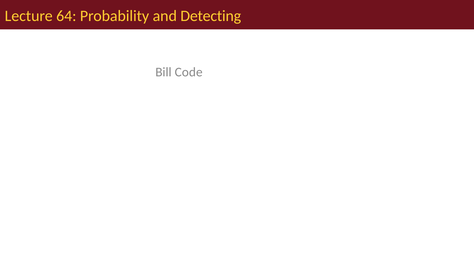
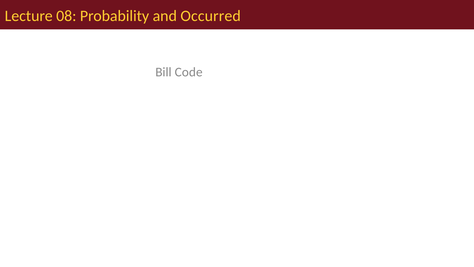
64: 64 -> 08
Detecting: Detecting -> Occurred
